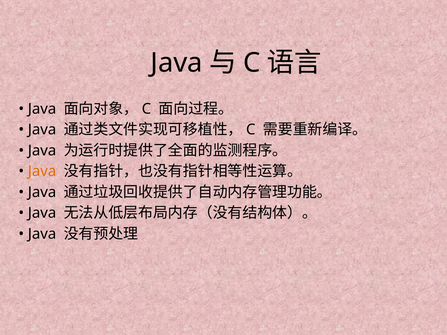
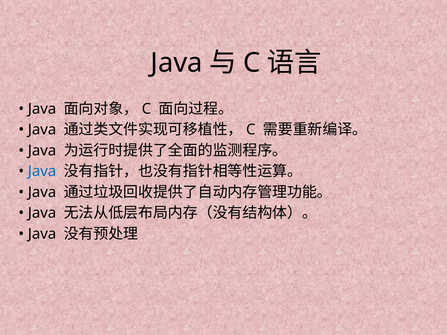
Java at (42, 172) colour: orange -> blue
